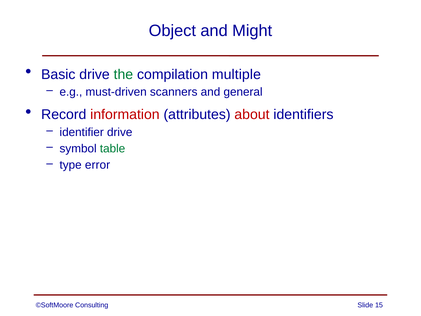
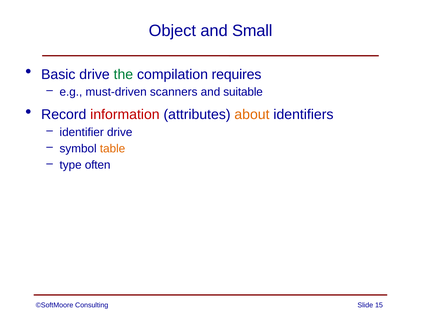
Might: Might -> Small
multiple: multiple -> requires
general: general -> suitable
about colour: red -> orange
table colour: green -> orange
error: error -> often
